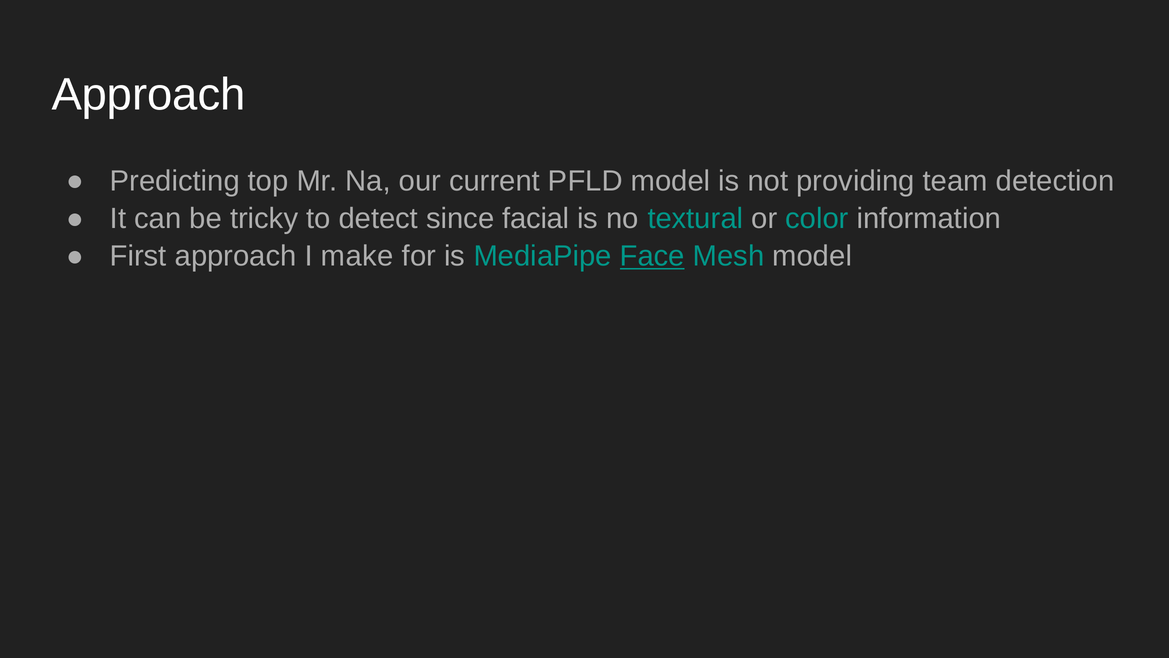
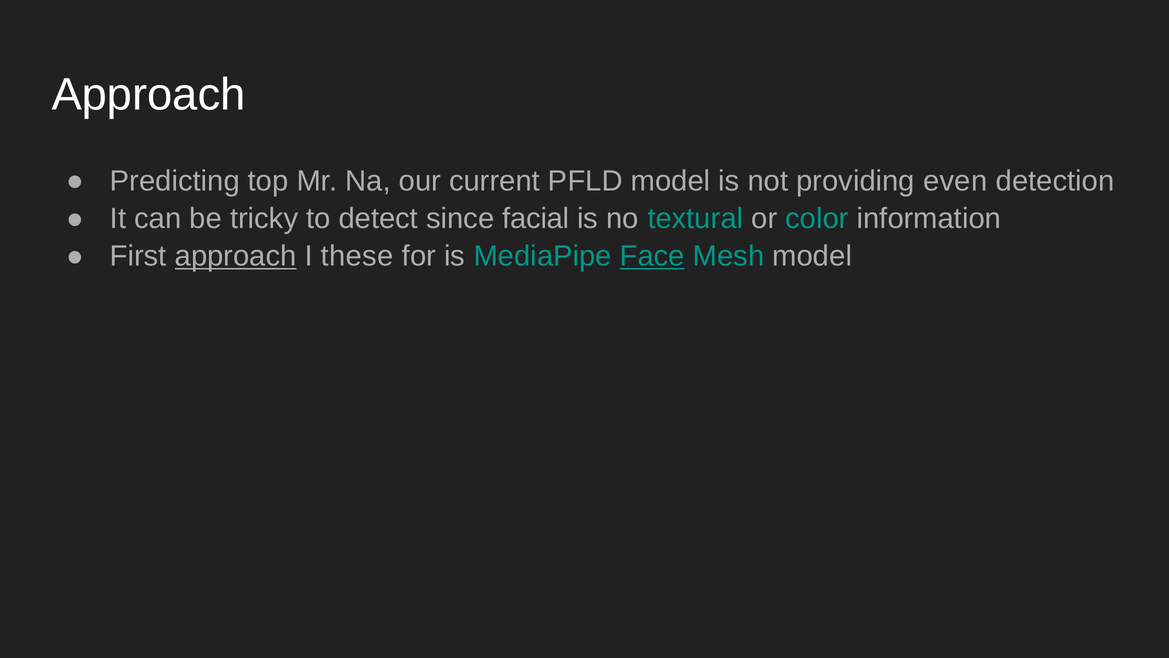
team: team -> even
approach at (236, 256) underline: none -> present
make: make -> these
